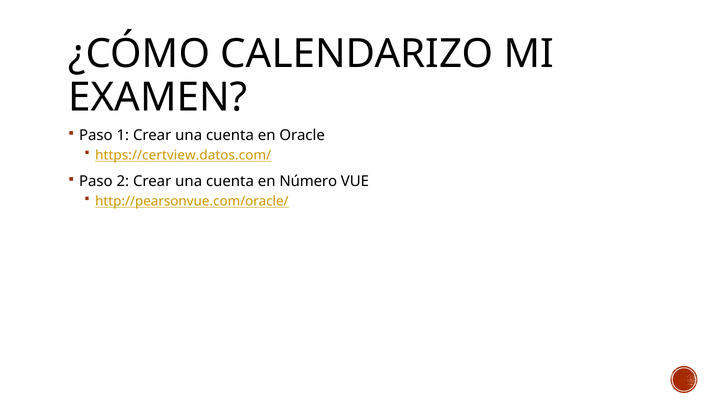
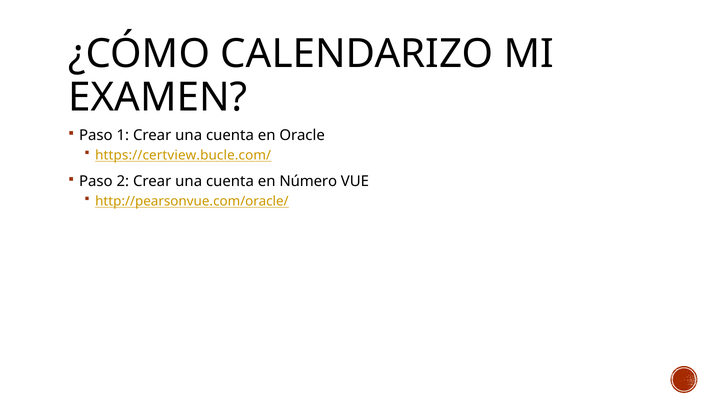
https://certview.datos.com/: https://certview.datos.com/ -> https://certview.bucle.com/
